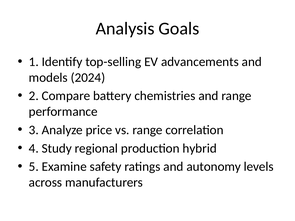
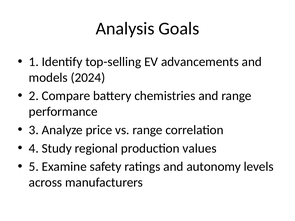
hybrid: hybrid -> values
